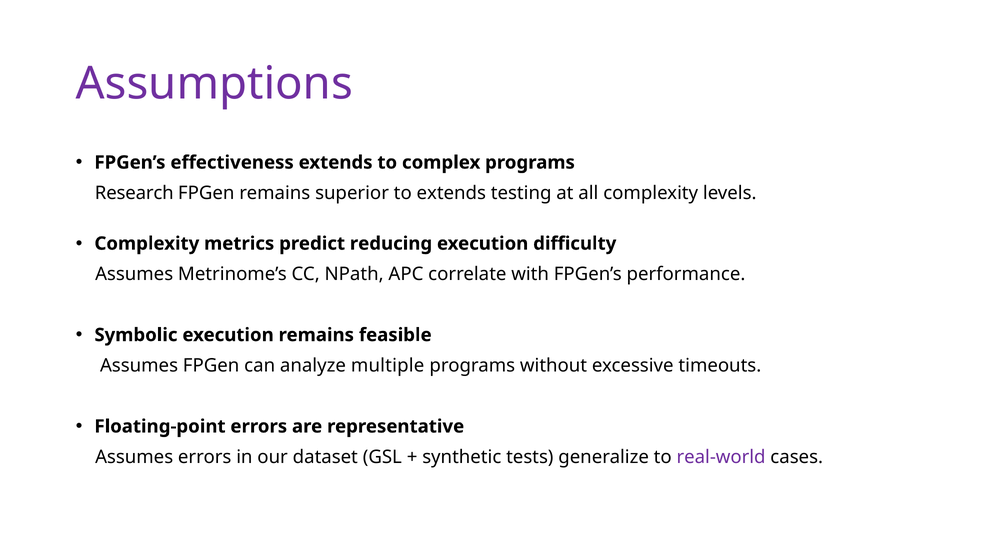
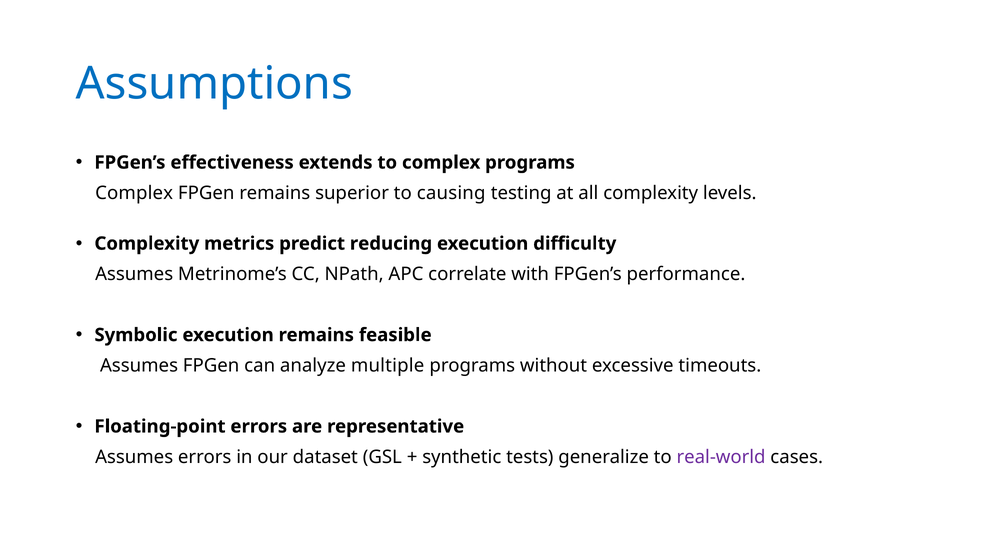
Assumptions colour: purple -> blue
Research at (134, 193): Research -> Complex
to extends: extends -> causing
